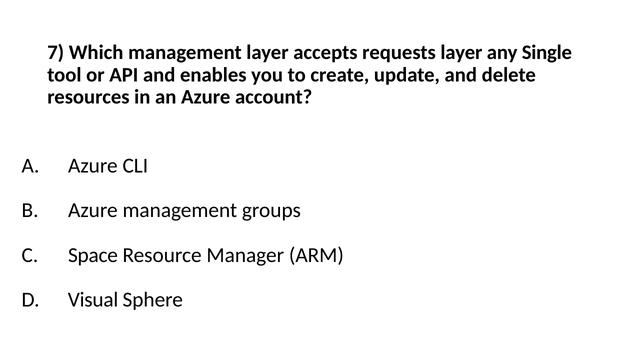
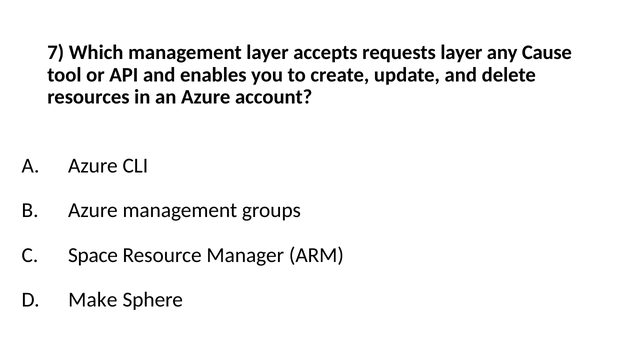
Single: Single -> Cause
Visual: Visual -> Make
